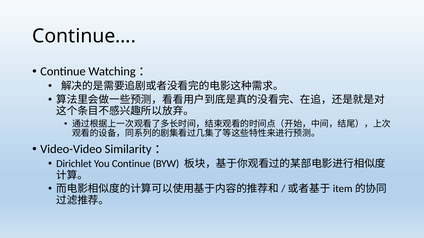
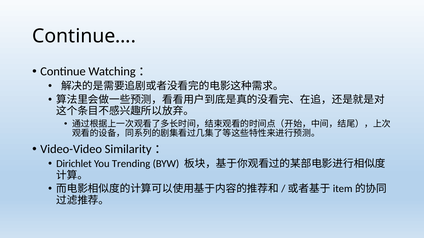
You Continue: Continue -> Trending
